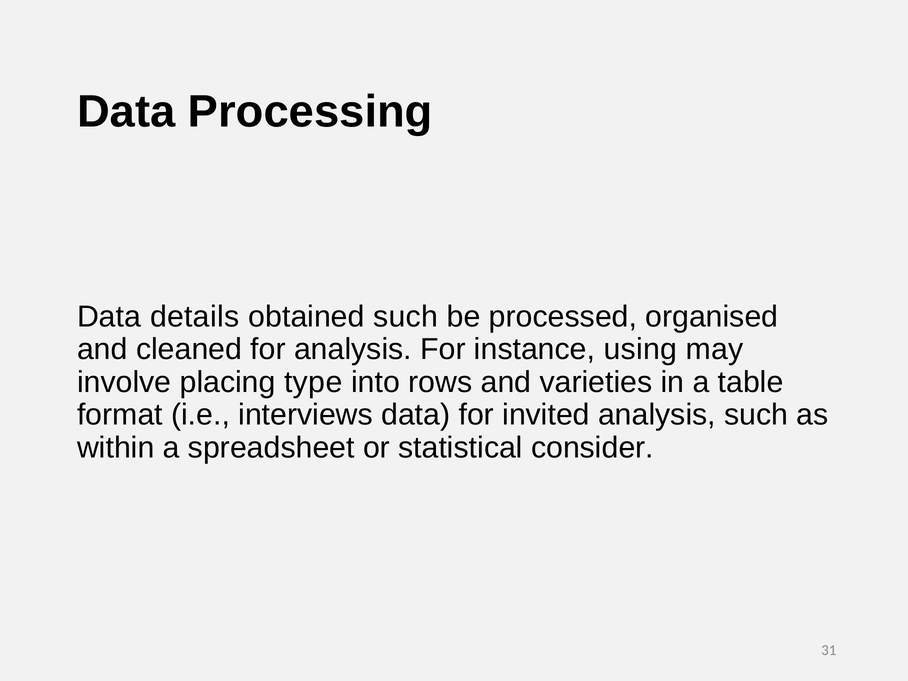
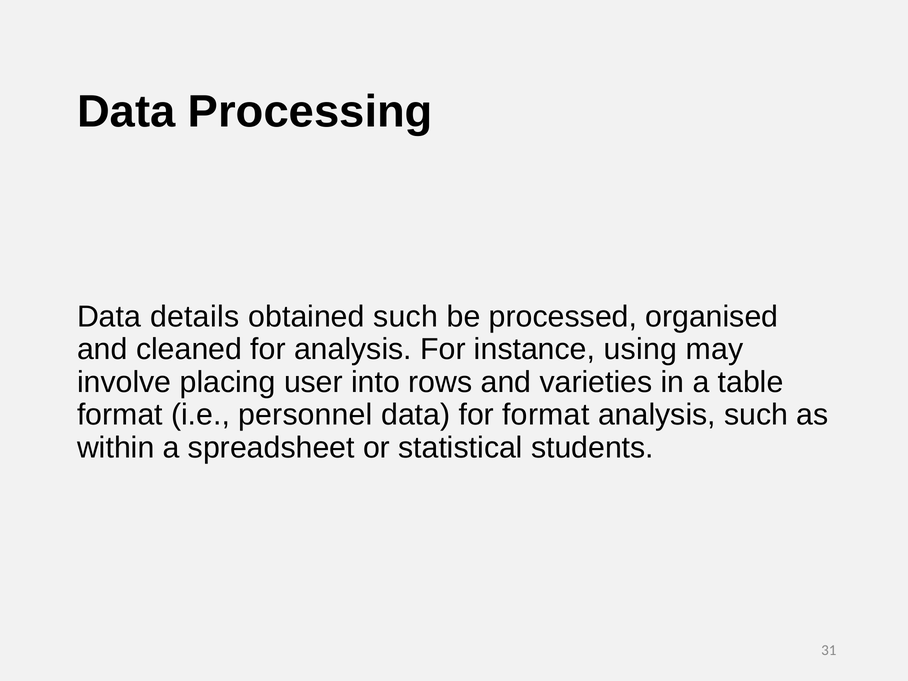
type: type -> user
interviews: interviews -> personnel
for invited: invited -> format
consider: consider -> students
